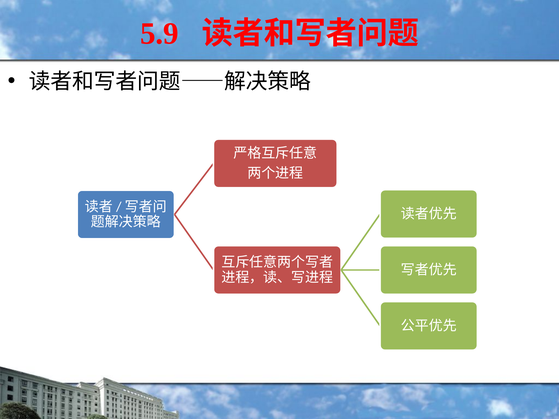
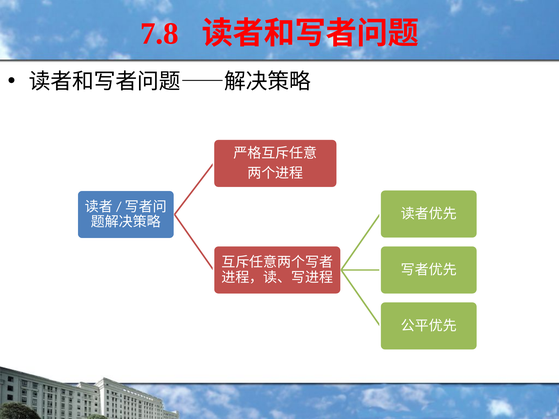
5.9: 5.9 -> 7.8
